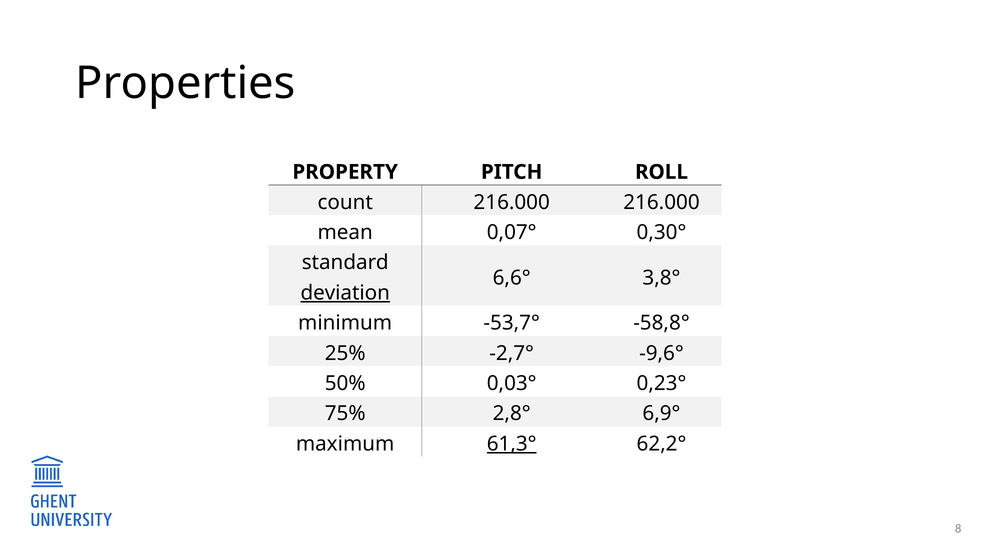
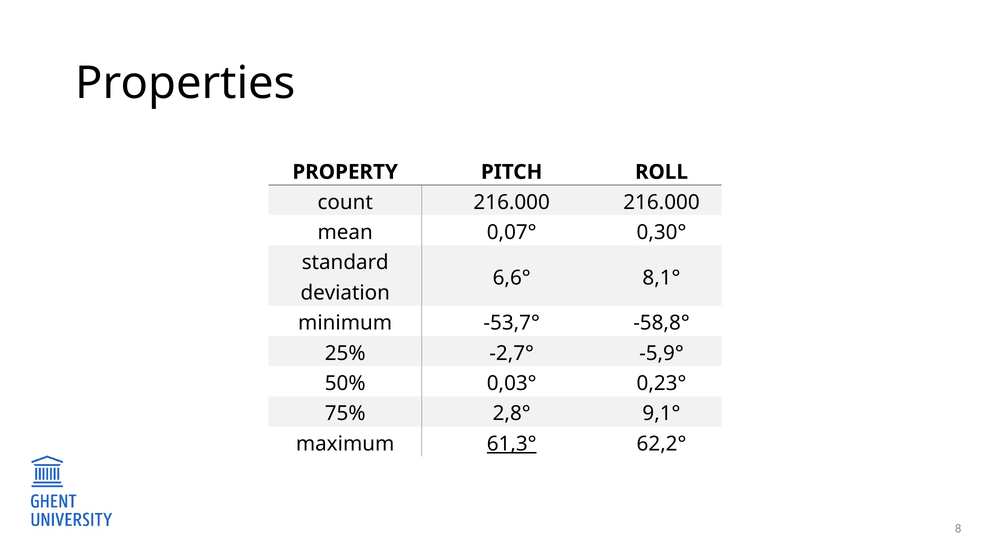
3,8°: 3,8° -> 8,1°
deviation underline: present -> none
-9,6°: -9,6° -> -5,9°
6,9°: 6,9° -> 9,1°
